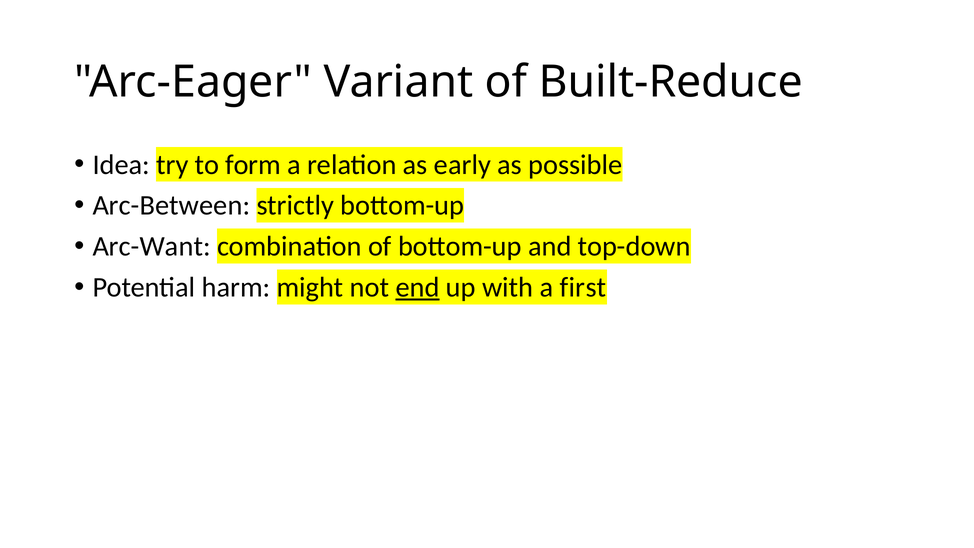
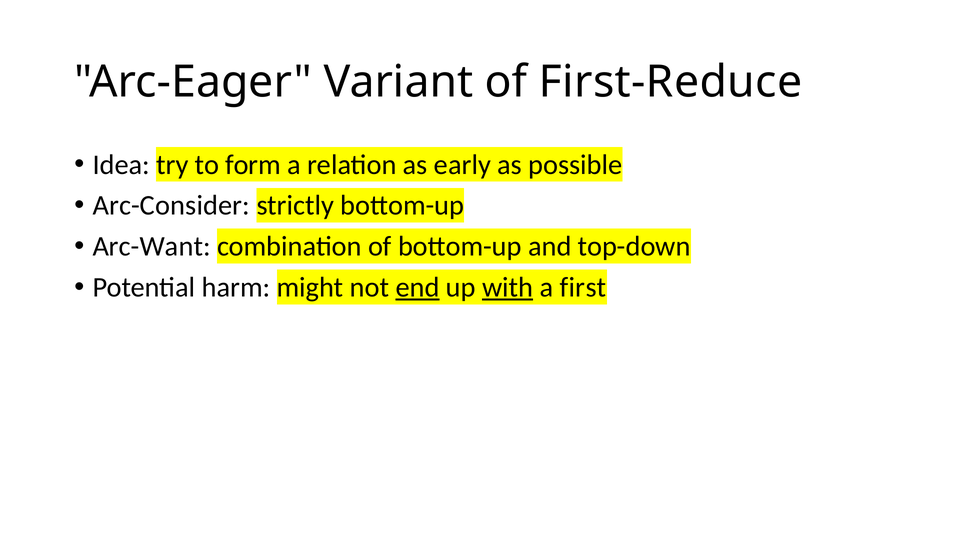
Built-Reduce: Built-Reduce -> First-Reduce
Arc-Between: Arc-Between -> Arc-Consider
with underline: none -> present
